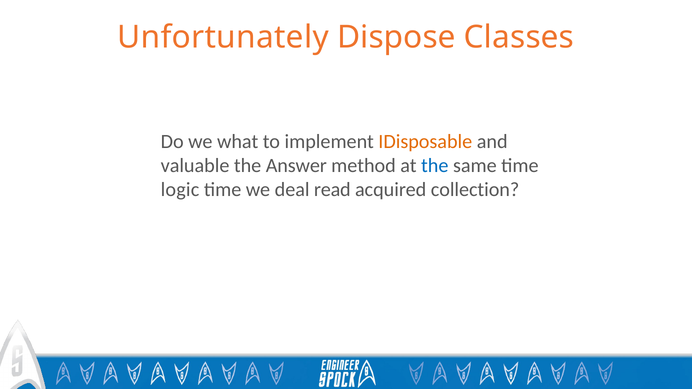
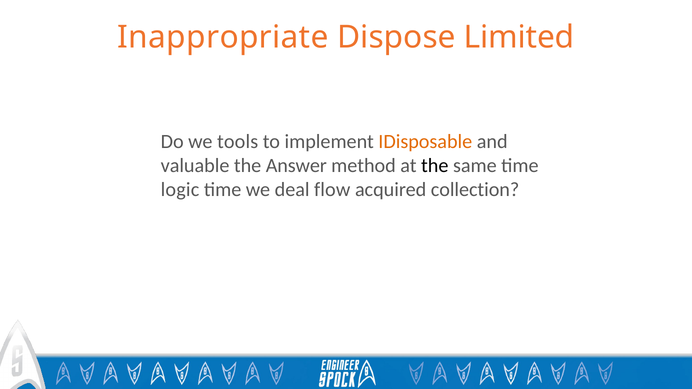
Unfortunately: Unfortunately -> Inappropriate
Classes: Classes -> Limited
what: what -> tools
the at (435, 166) colour: blue -> black
read: read -> flow
